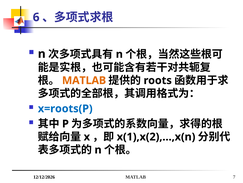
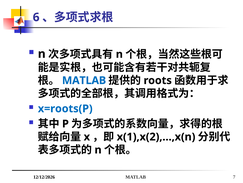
MATLAB at (84, 80) colour: orange -> blue
